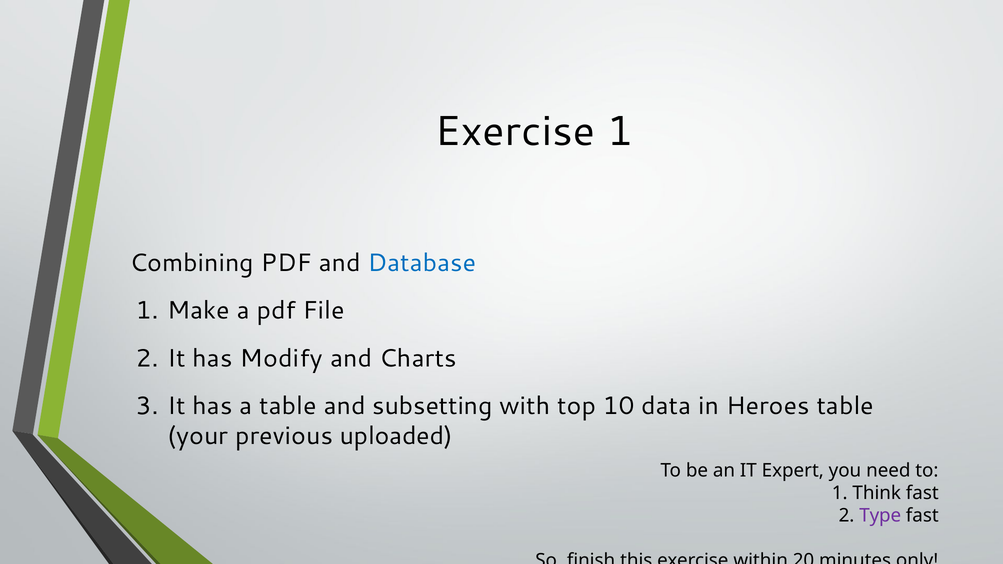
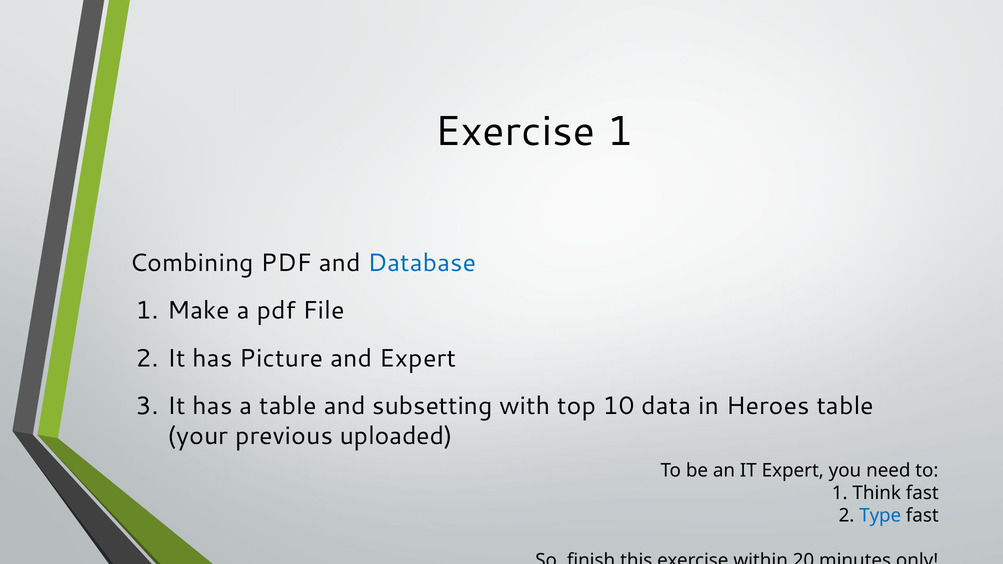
Modify: Modify -> Picture
and Charts: Charts -> Expert
Type colour: purple -> blue
